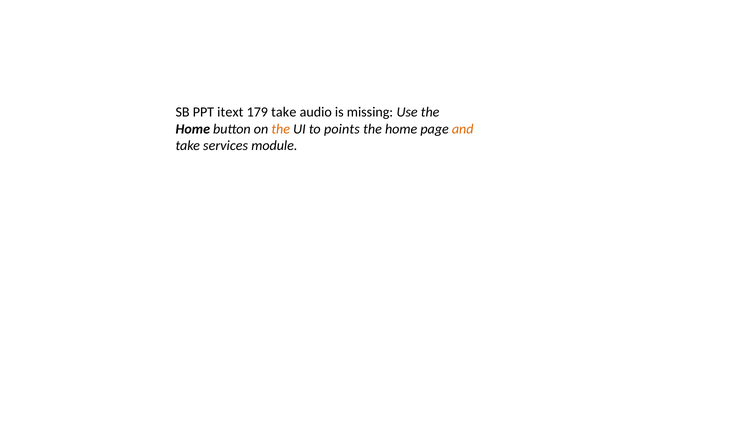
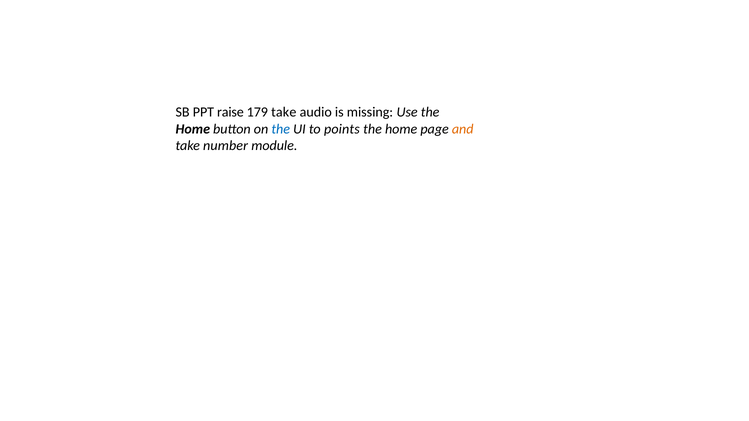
itext: itext -> raise
the at (281, 129) colour: orange -> blue
services: services -> number
